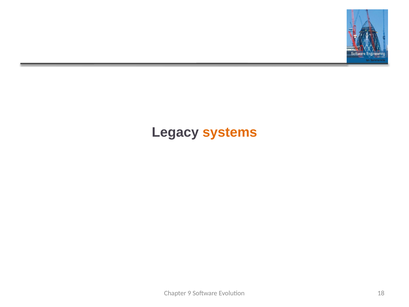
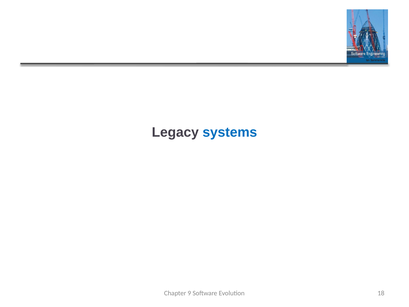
systems colour: orange -> blue
